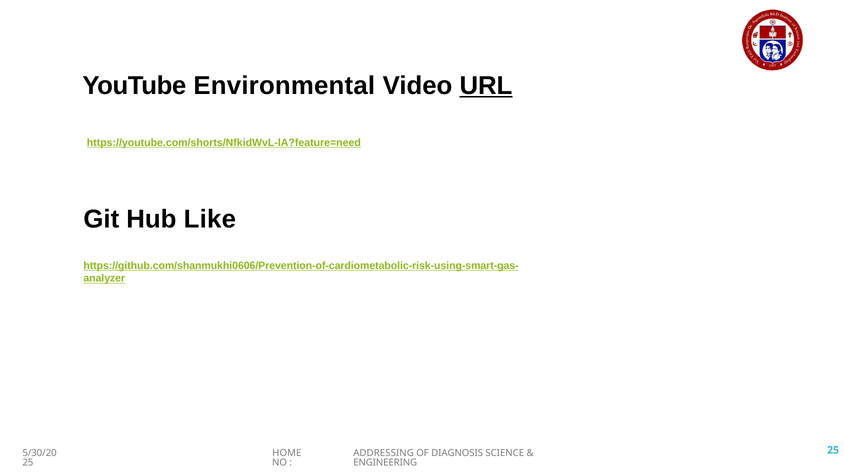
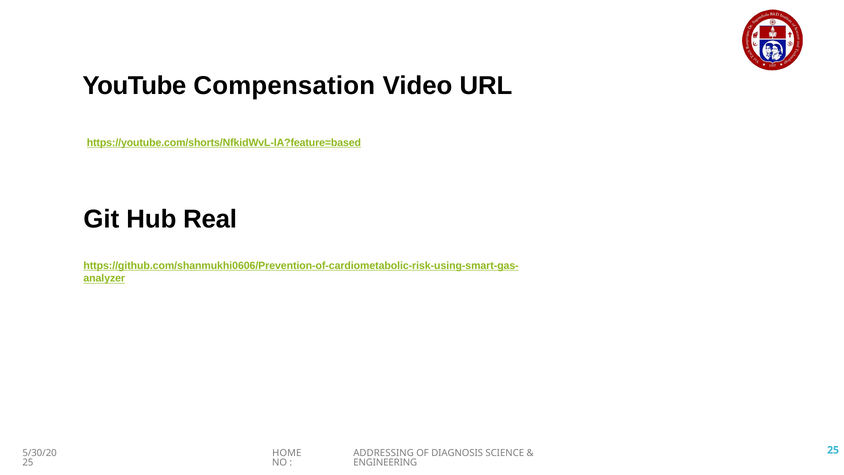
Environmental: Environmental -> Compensation
URL underline: present -> none
https://youtube.com/shorts/NfkidWvL-lA?feature=need: https://youtube.com/shorts/NfkidWvL-lA?feature=need -> https://youtube.com/shorts/NfkidWvL-lA?feature=based
Like: Like -> Real
